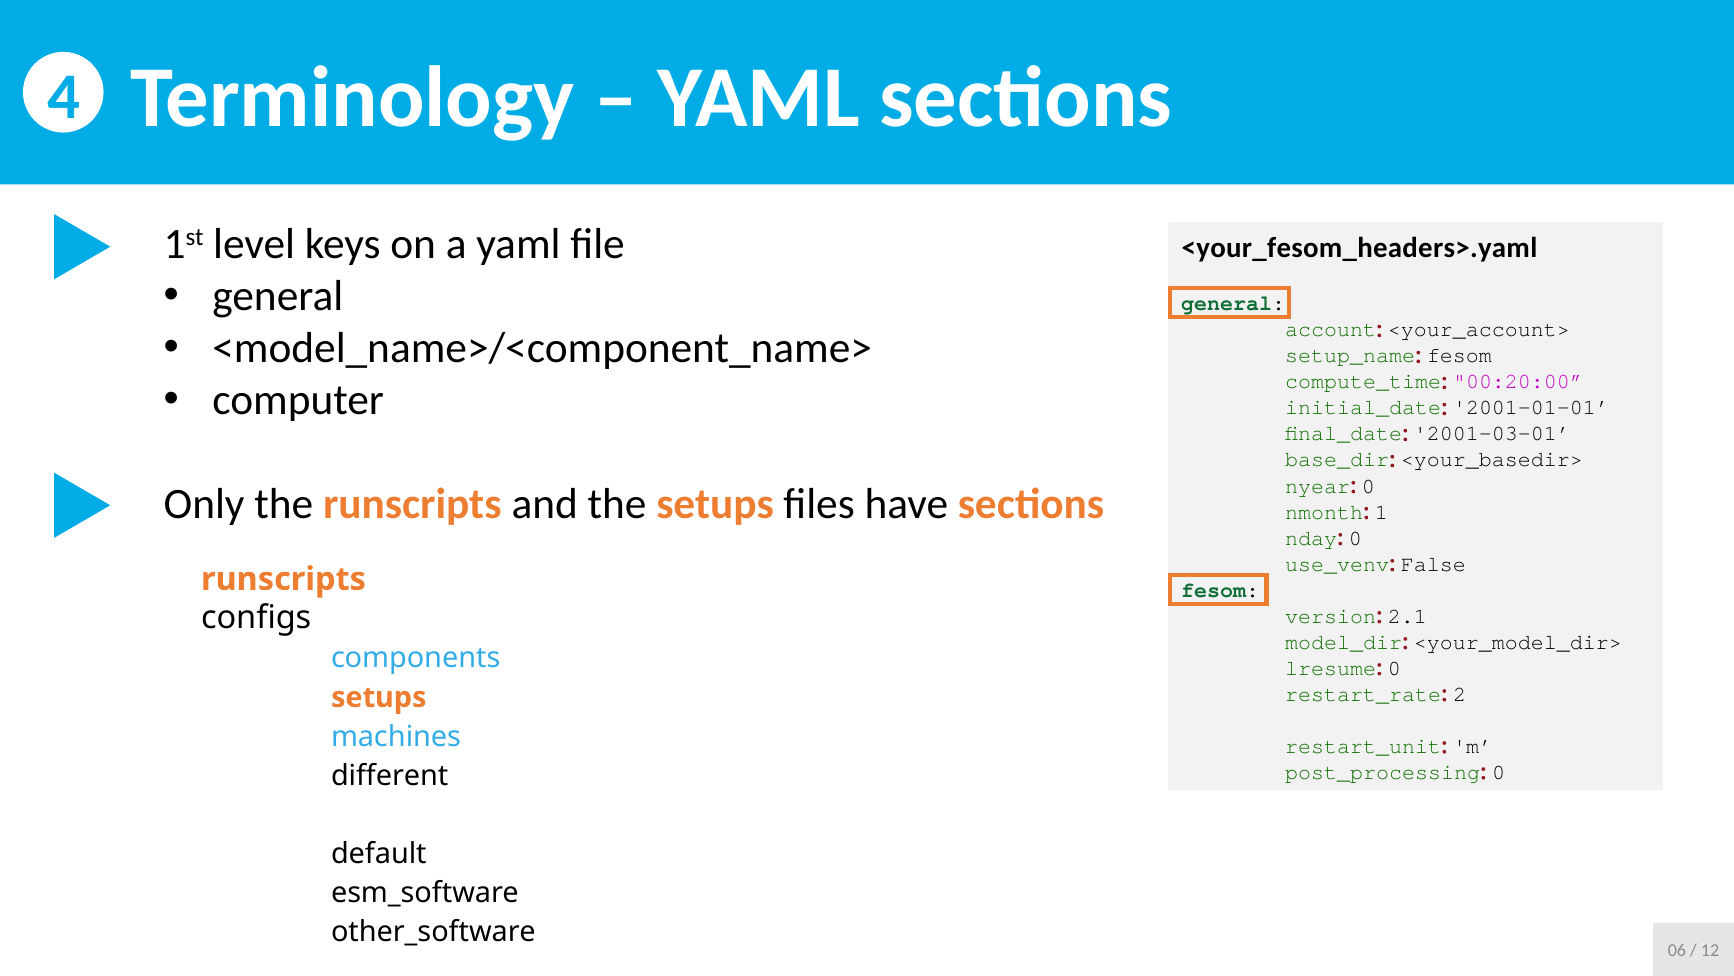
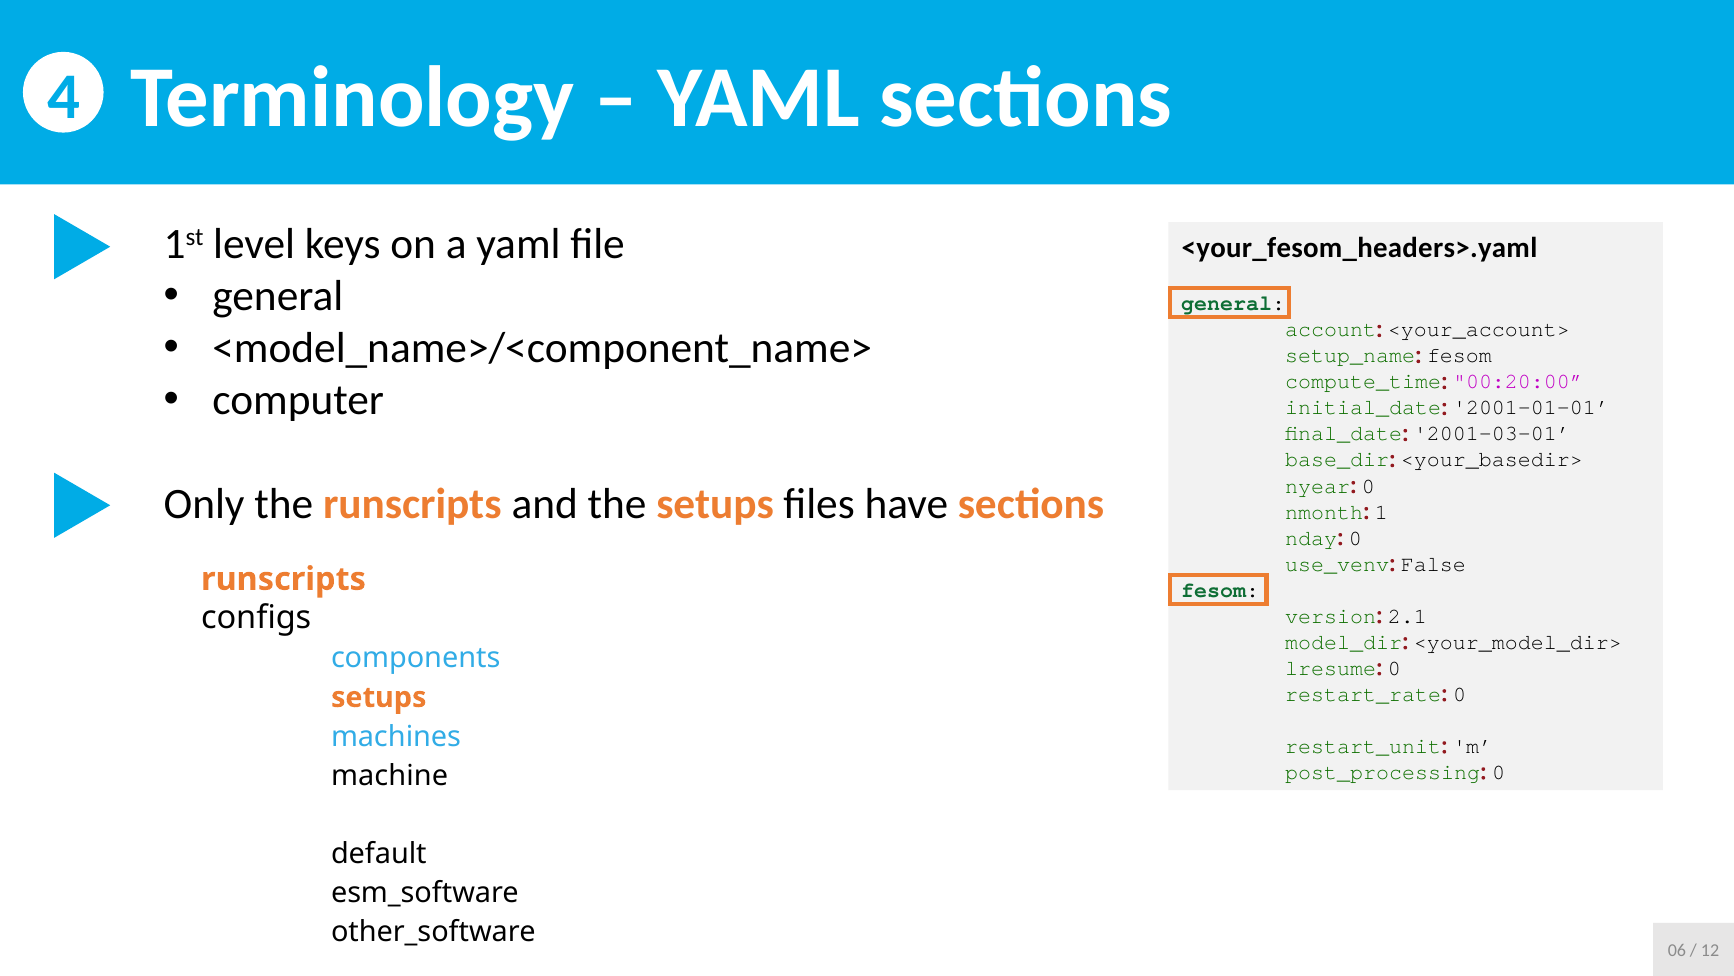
2 at (1460, 694): 2 -> 0
different: different -> machine
